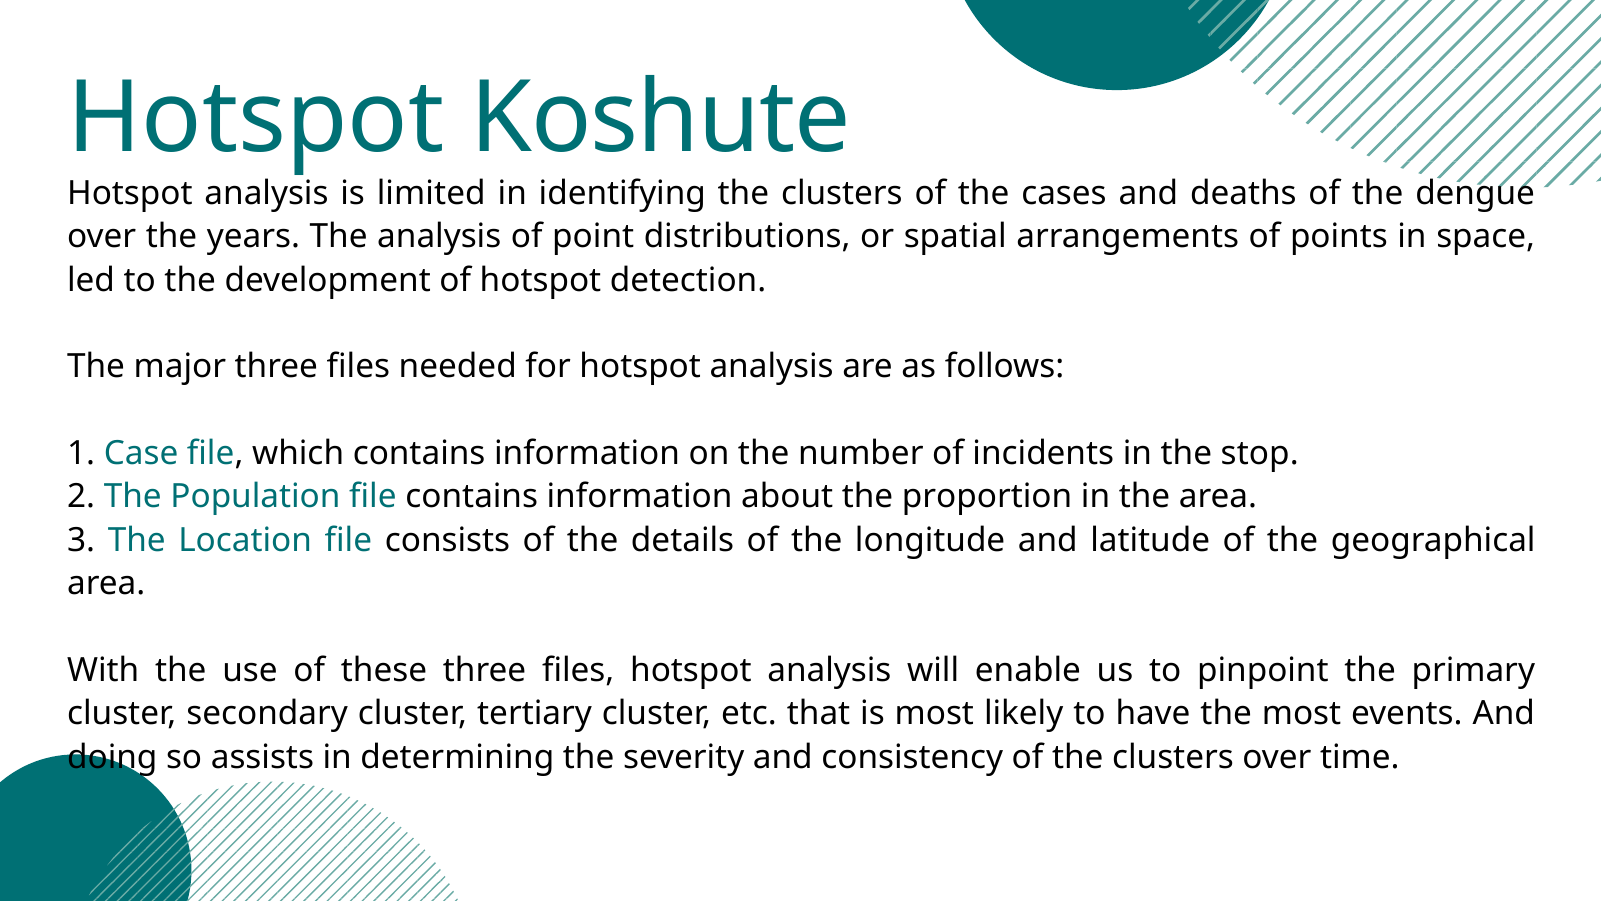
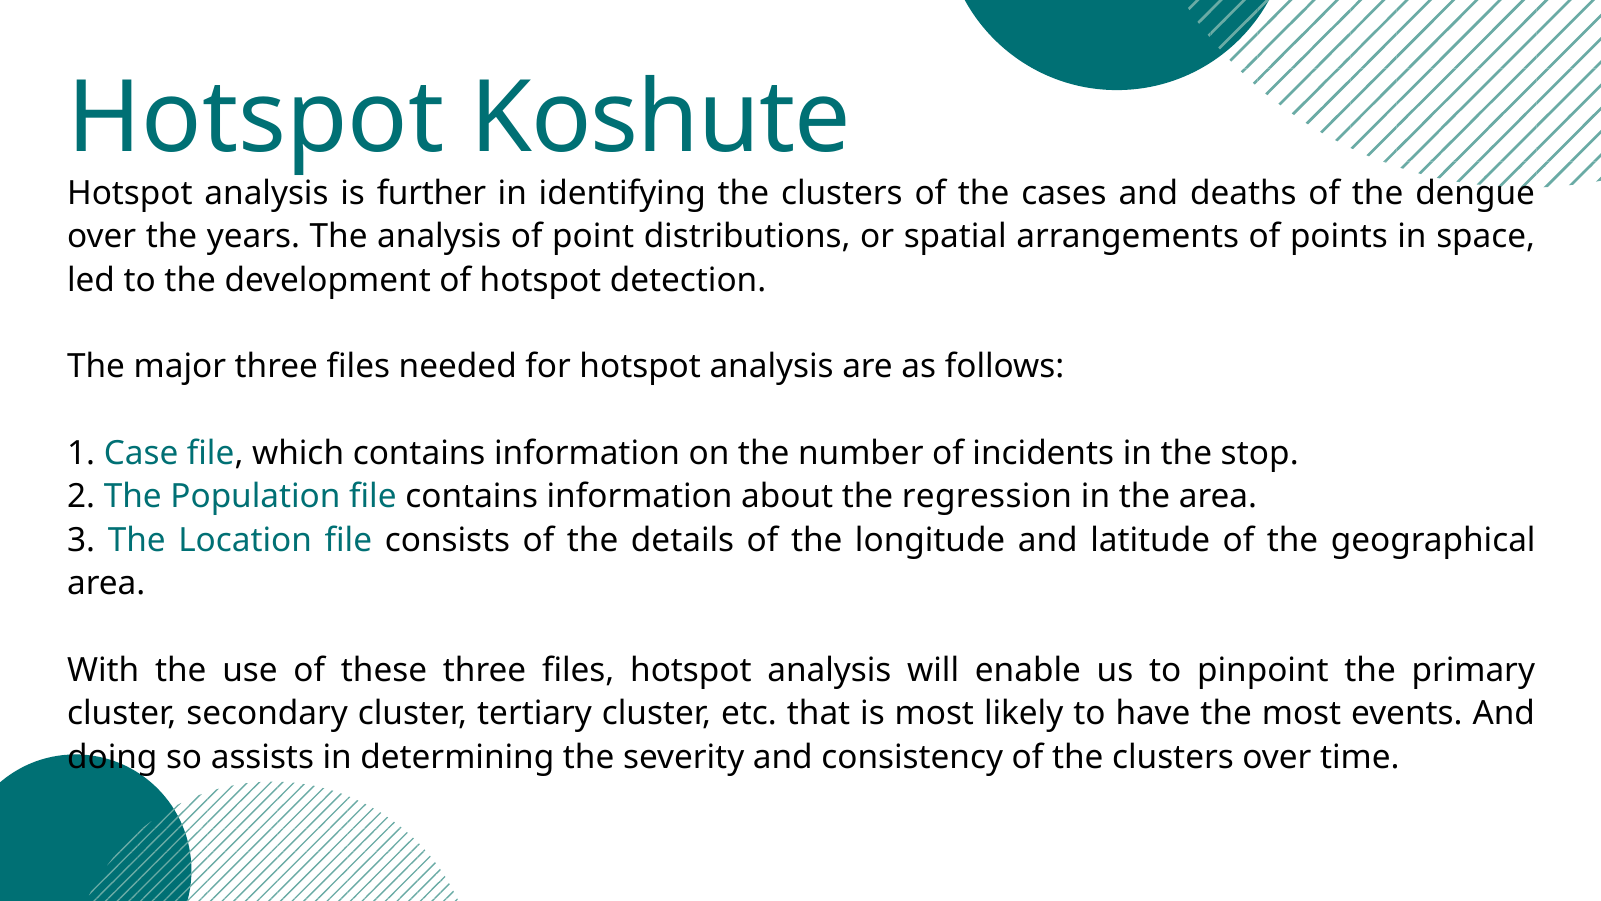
limited: limited -> further
proportion: proportion -> regression
